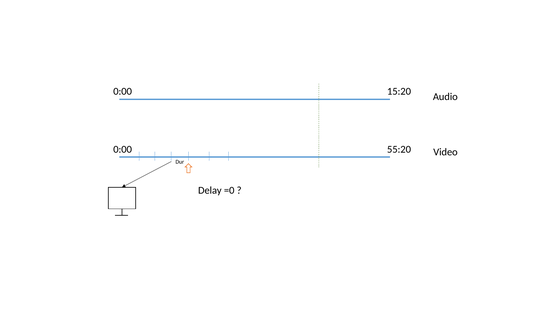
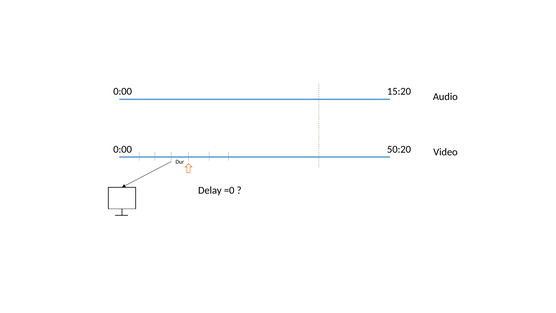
55:20: 55:20 -> 50:20
